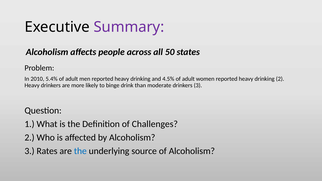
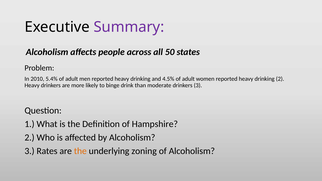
Challenges: Challenges -> Hampshire
the at (80, 151) colour: blue -> orange
source: source -> zoning
